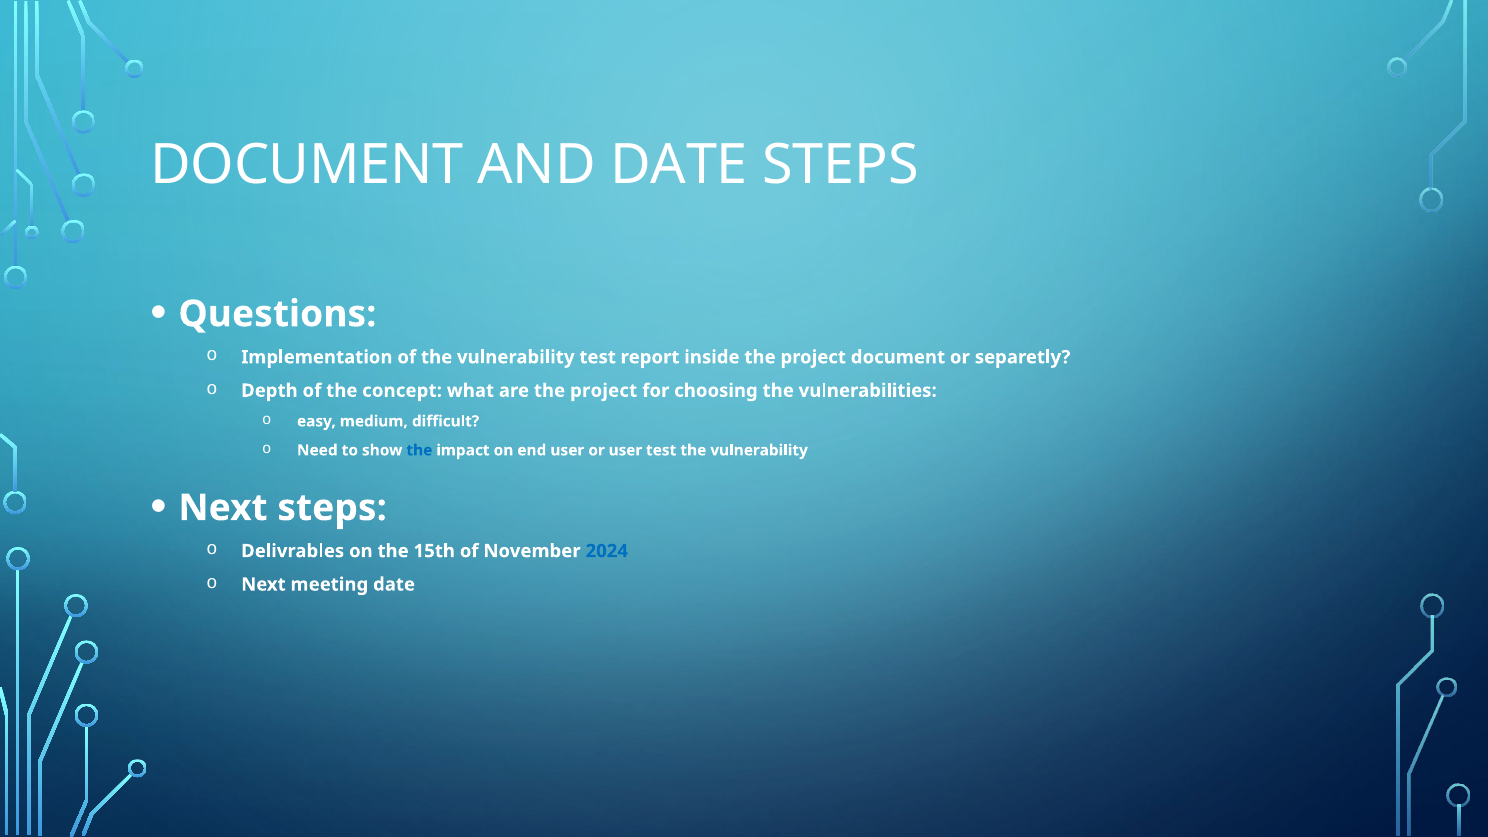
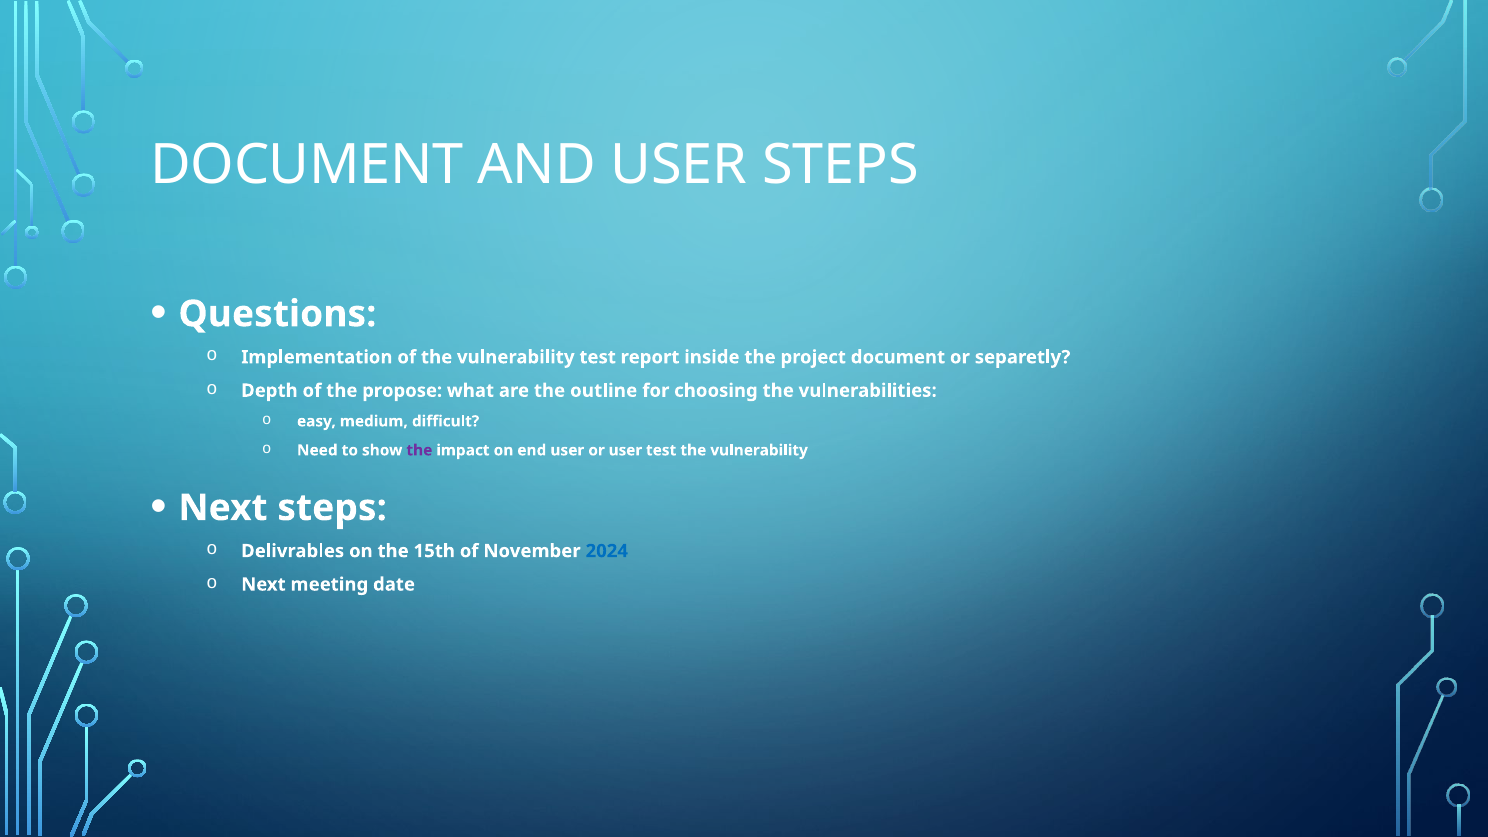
AND DATE: DATE -> USER
concept: concept -> propose
are the project: project -> outline
the at (419, 450) colour: blue -> purple
